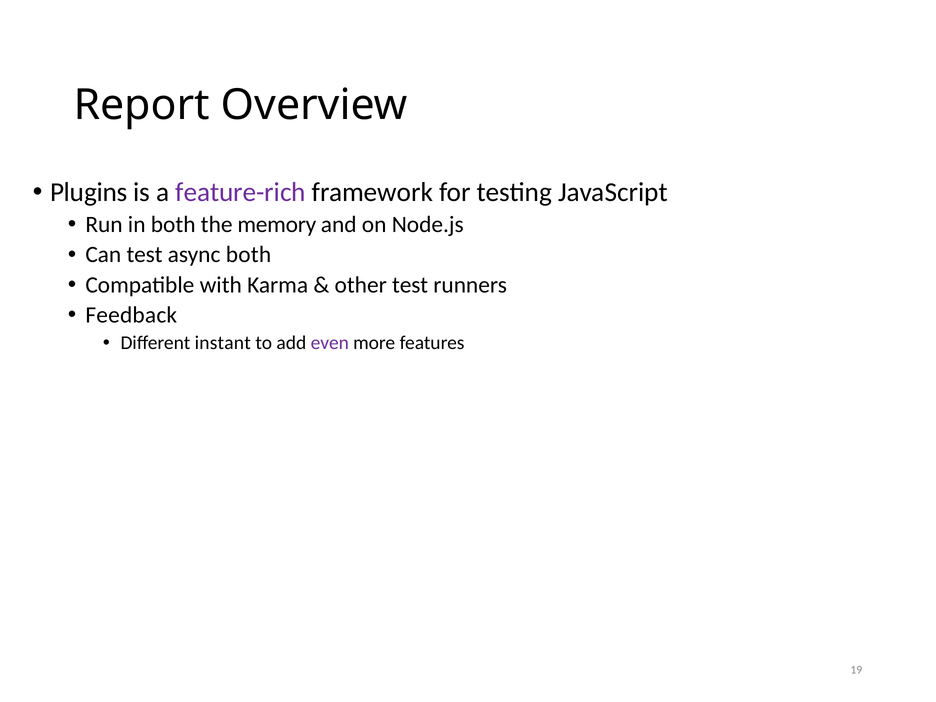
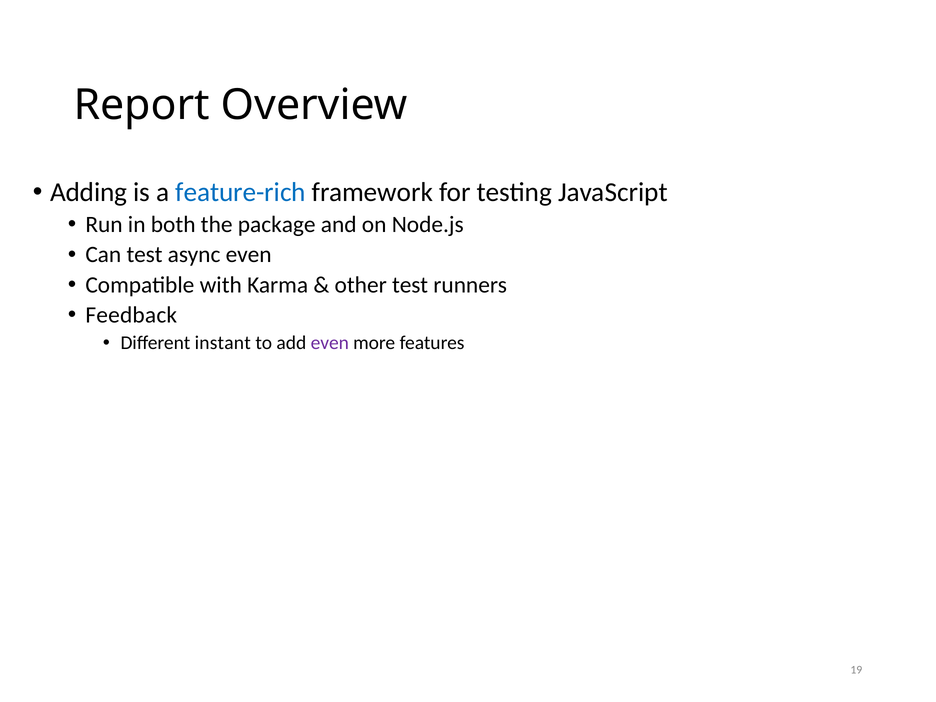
Plugins: Plugins -> Adding
feature-rich colour: purple -> blue
memory: memory -> package
async both: both -> even
